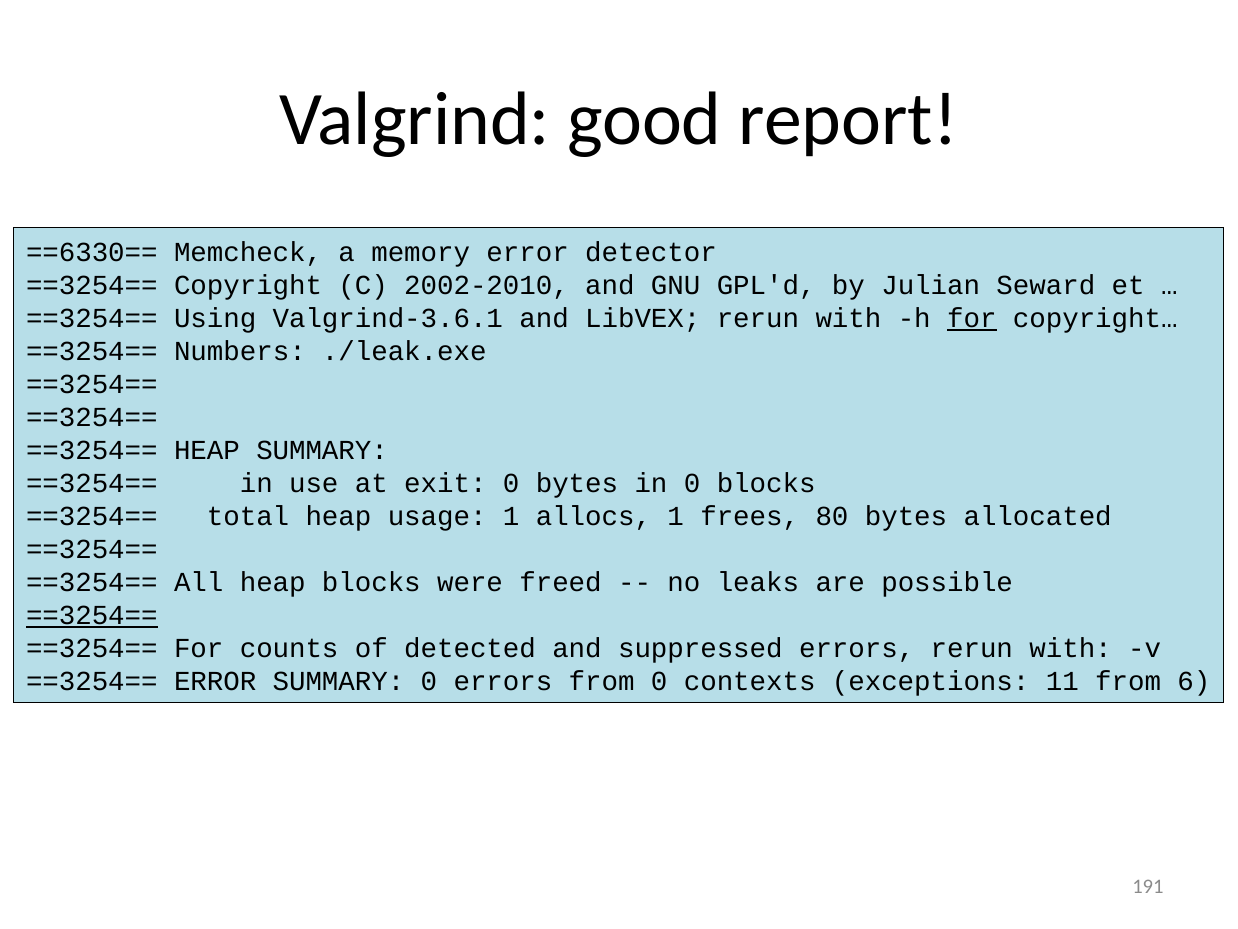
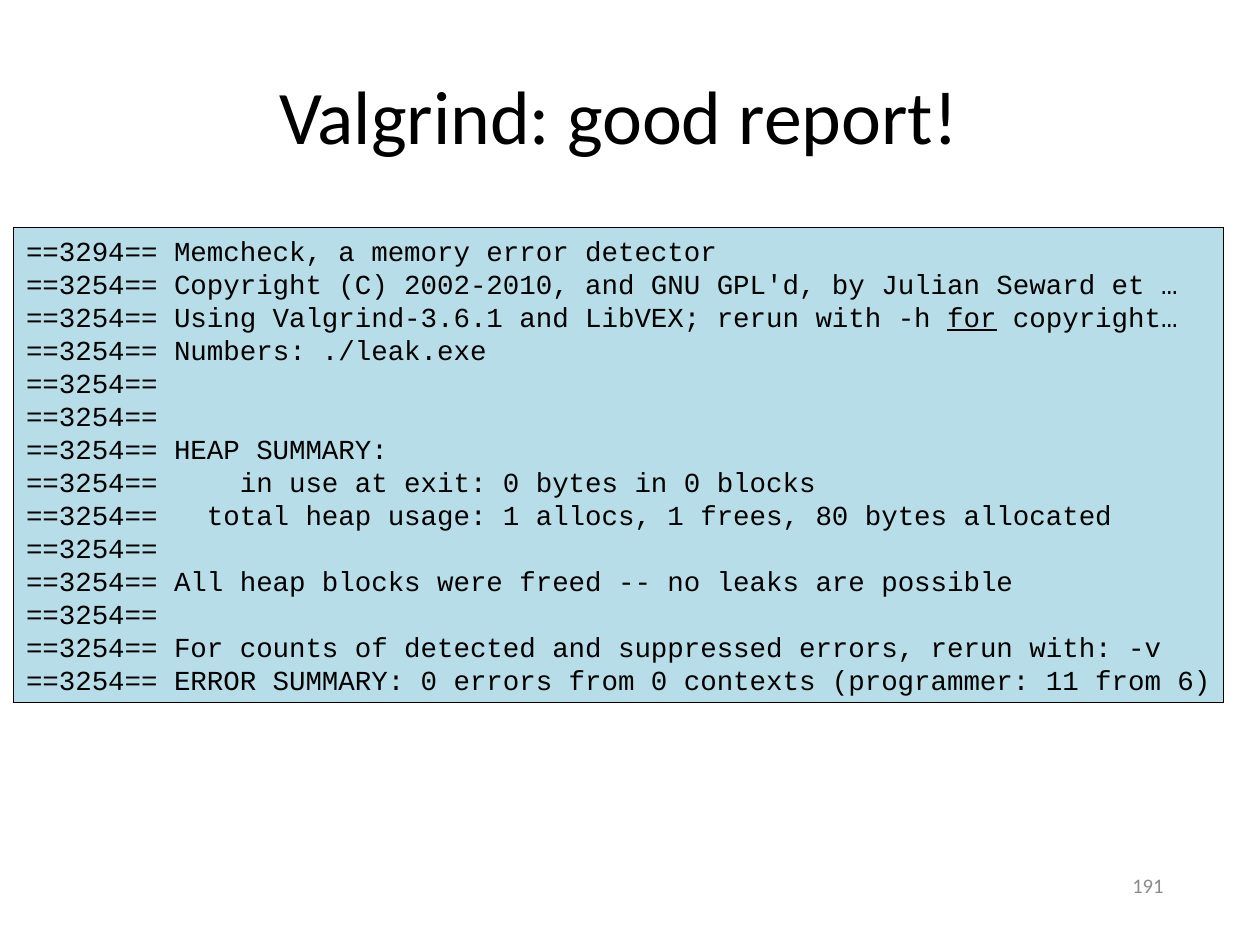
==6330==: ==6330== -> ==3294==
==3254== at (92, 615) underline: present -> none
exceptions: exceptions -> programmer
